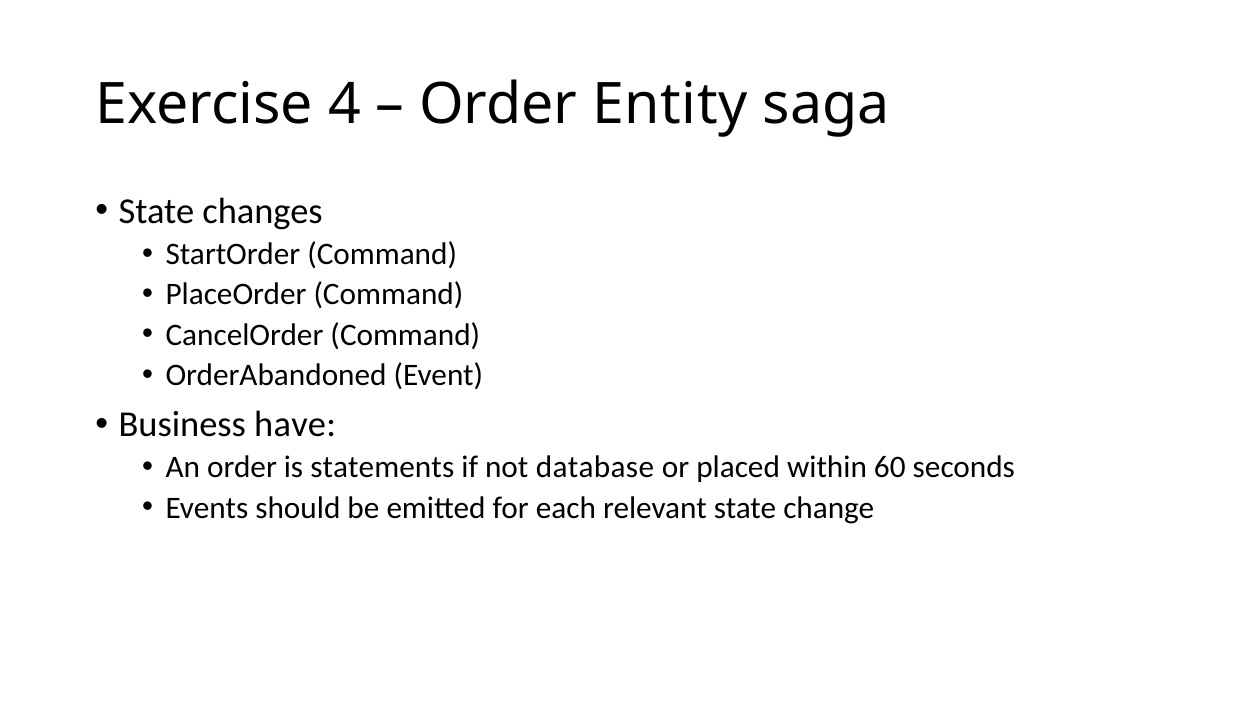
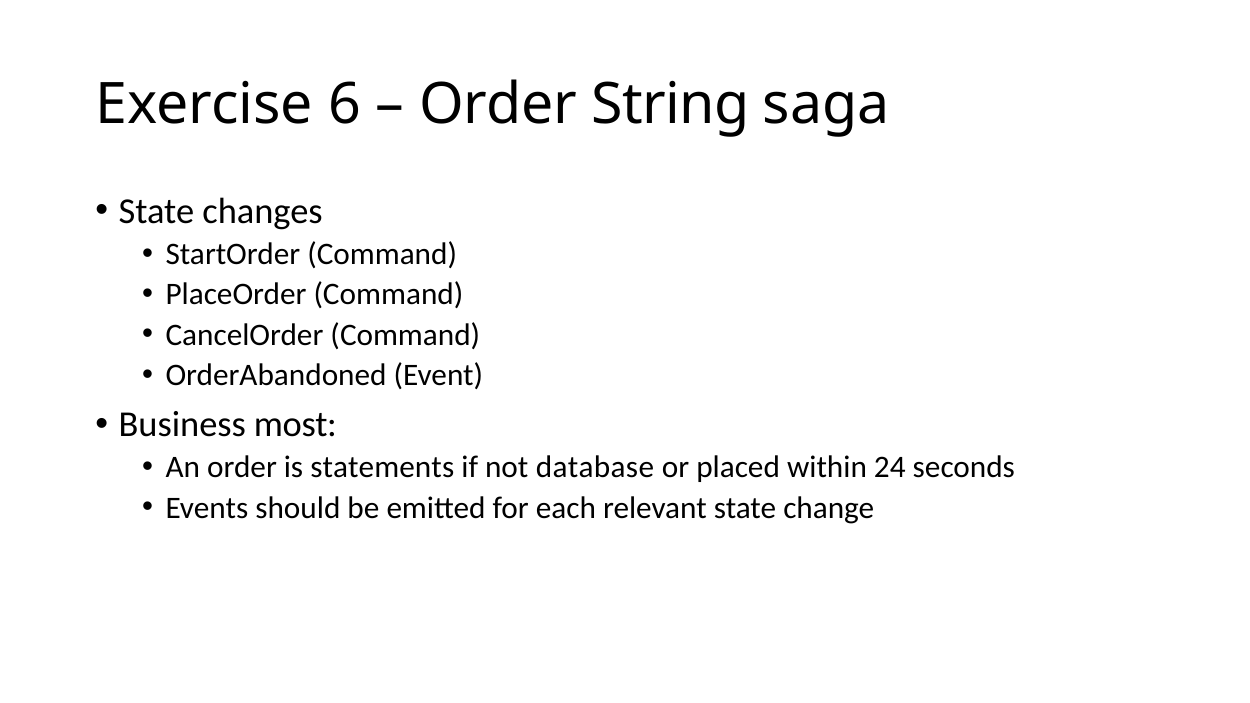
4: 4 -> 6
Entity: Entity -> String
have: have -> most
60: 60 -> 24
